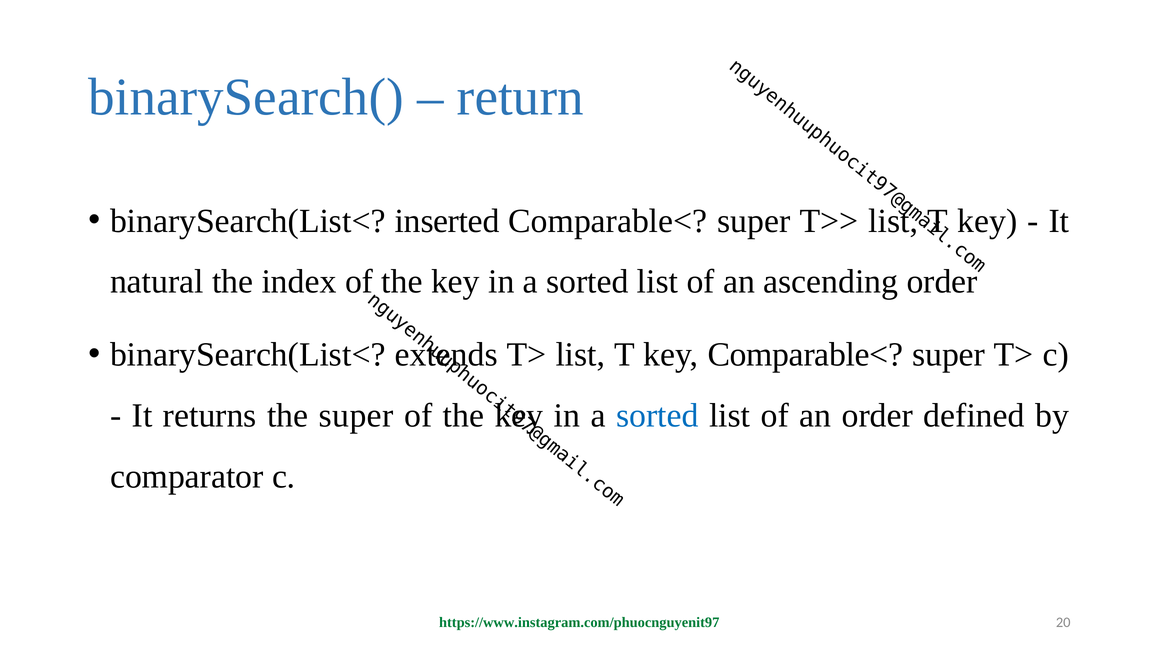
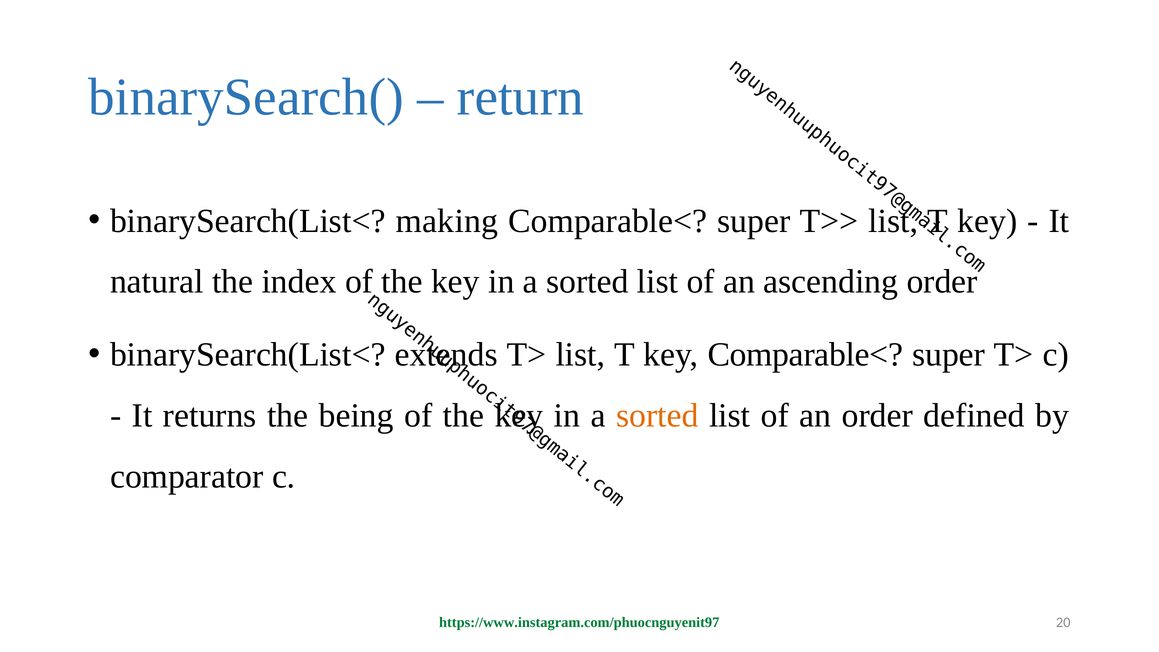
inserted: inserted -> making
the super: super -> being
sorted at (657, 416) colour: blue -> orange
